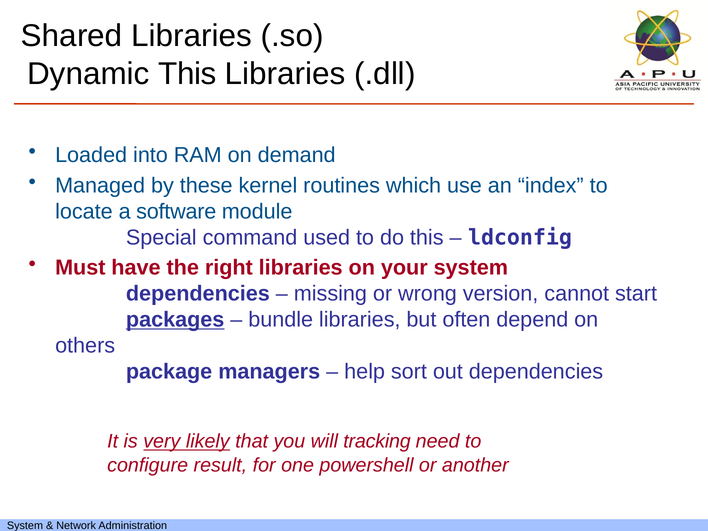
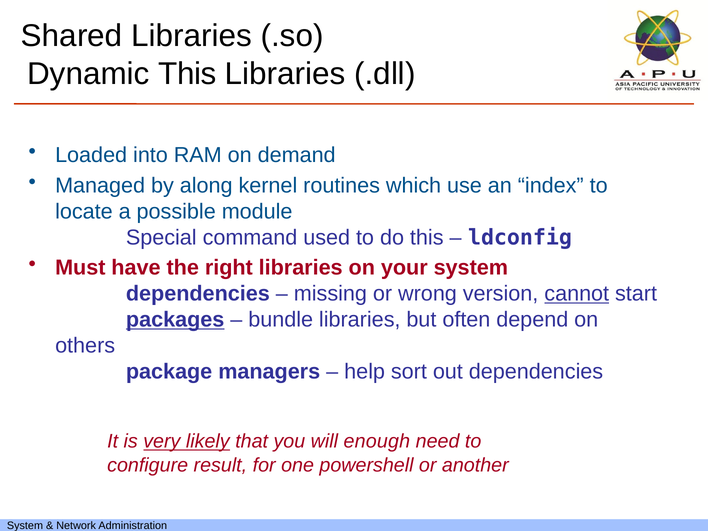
these: these -> along
software: software -> possible
cannot underline: none -> present
tracking: tracking -> enough
